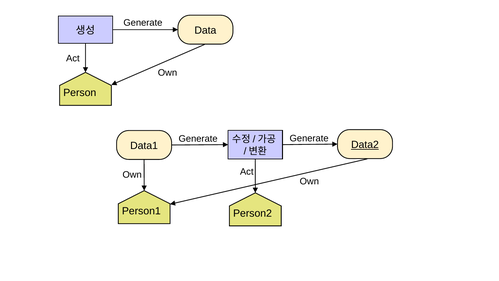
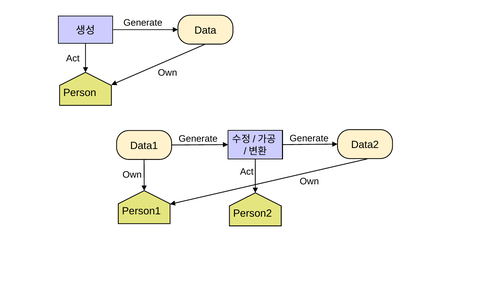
Data2 underline: present -> none
